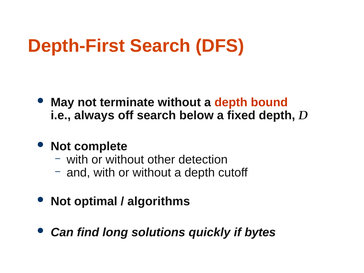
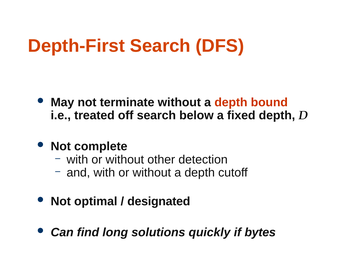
always: always -> treated
algorithms: algorithms -> designated
